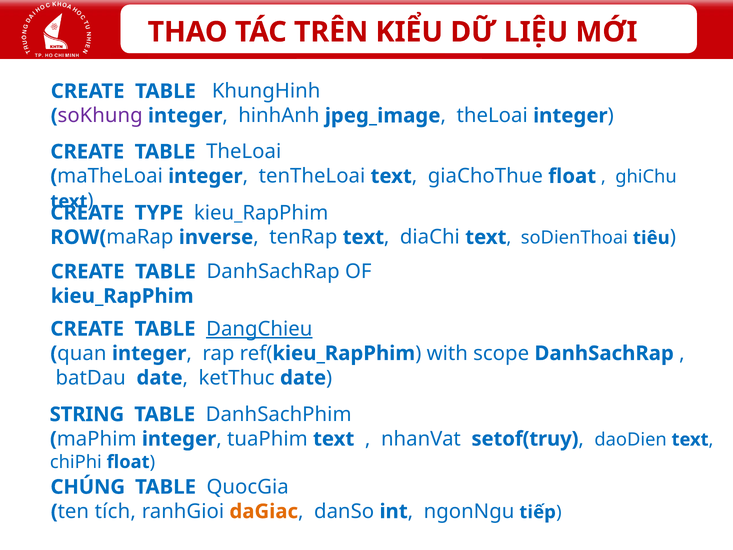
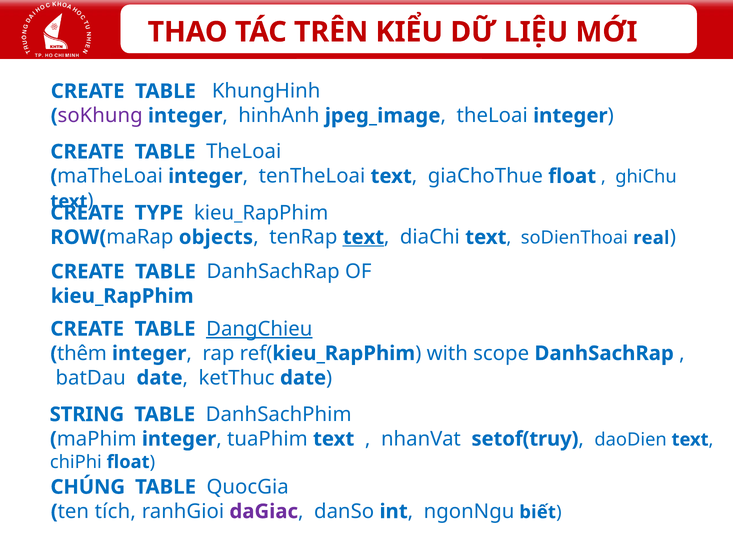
inverse: inverse -> objects
text at (363, 237) underline: none -> present
tiêu: tiêu -> real
quan: quan -> thêm
daGiac colour: orange -> purple
tiếp: tiếp -> biết
